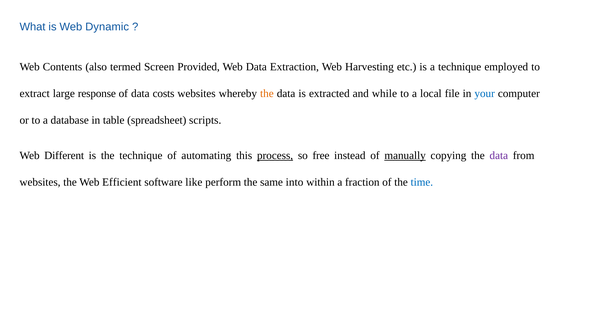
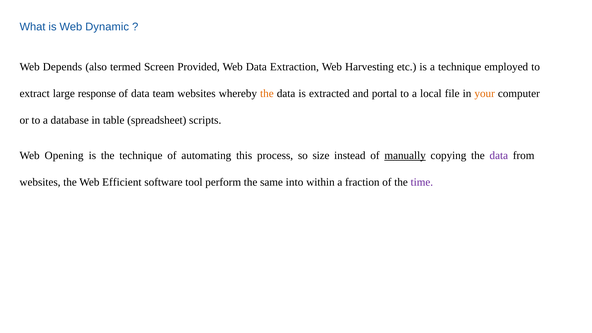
Contents: Contents -> Depends
costs: costs -> team
while: while -> portal
your colour: blue -> orange
Different: Different -> Opening
process underline: present -> none
free: free -> size
like: like -> tool
time colour: blue -> purple
